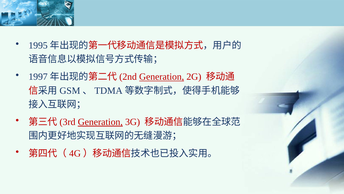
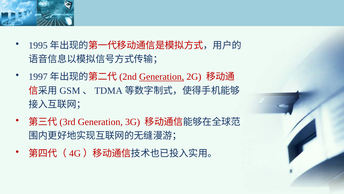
Generation at (100, 122) underline: present -> none
